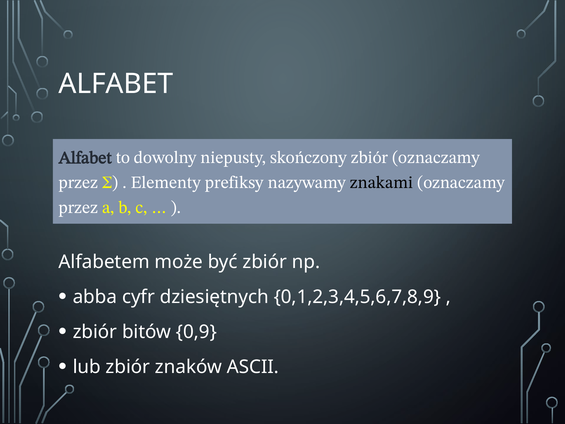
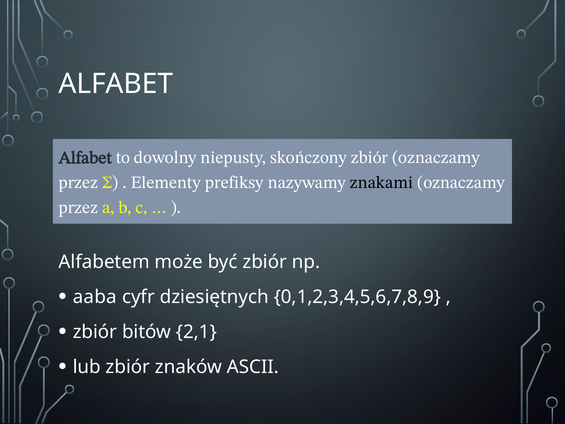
abba: abba -> aaba
0,9: 0,9 -> 2,1
